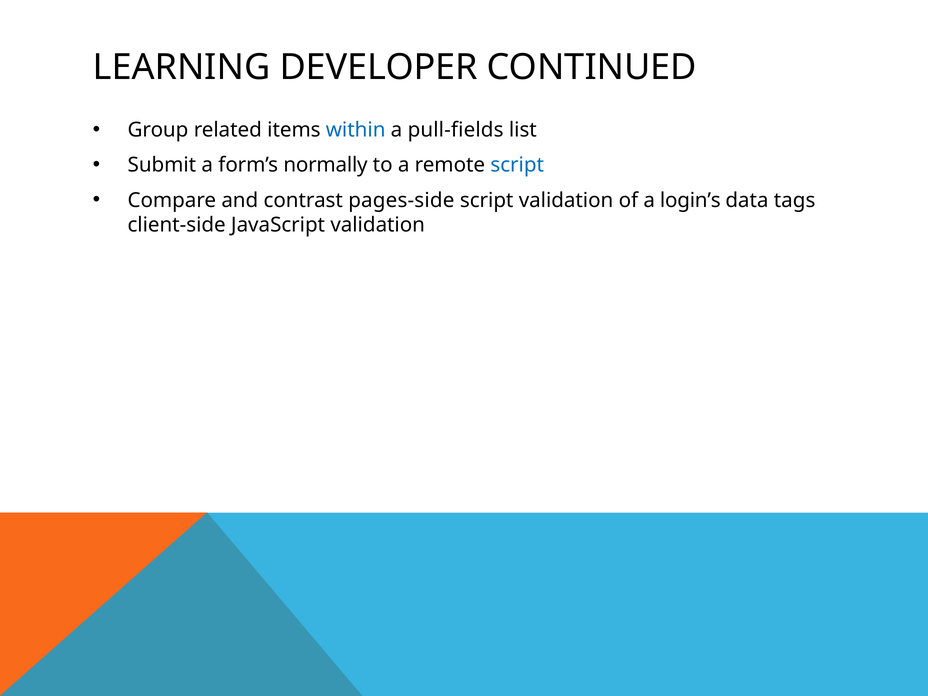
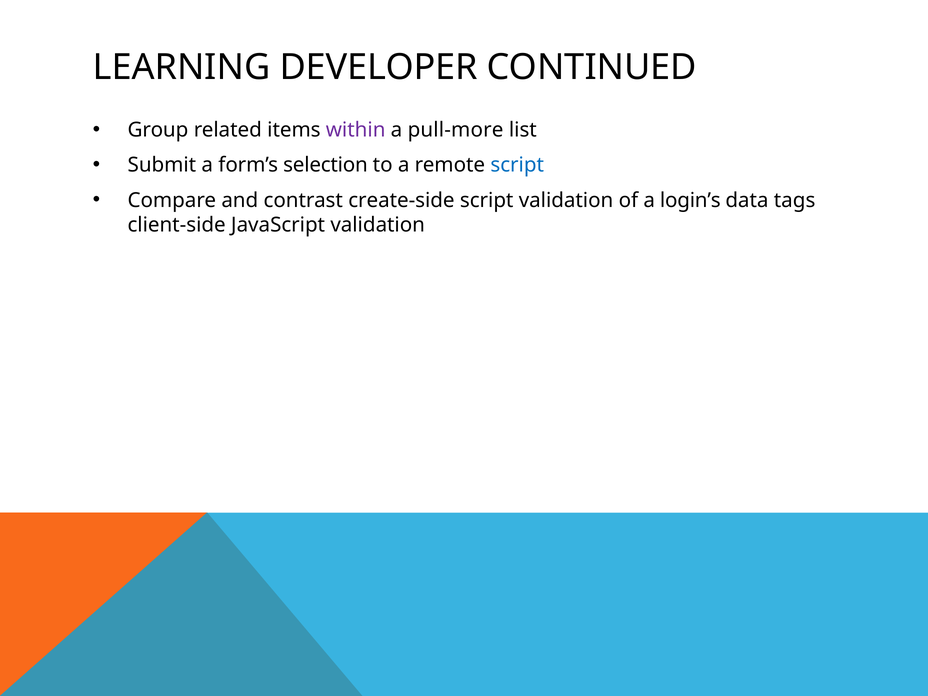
within colour: blue -> purple
pull-fields: pull-fields -> pull-more
normally: normally -> selection
pages-side: pages-side -> create-side
